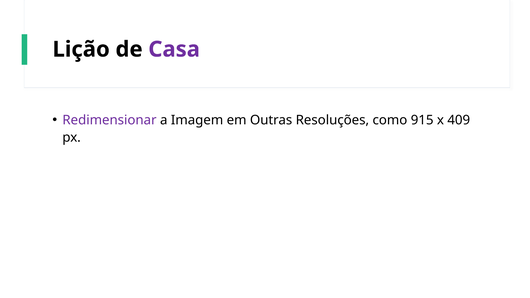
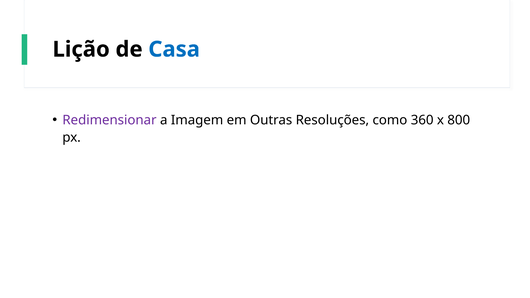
Casa colour: purple -> blue
915: 915 -> 360
409: 409 -> 800
